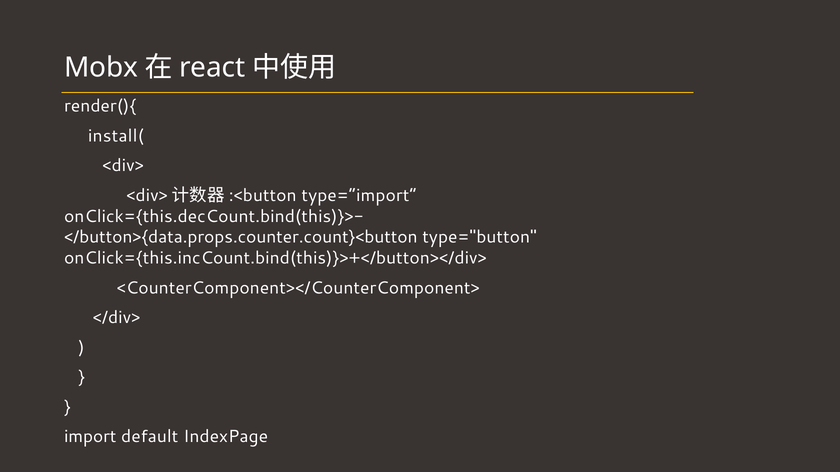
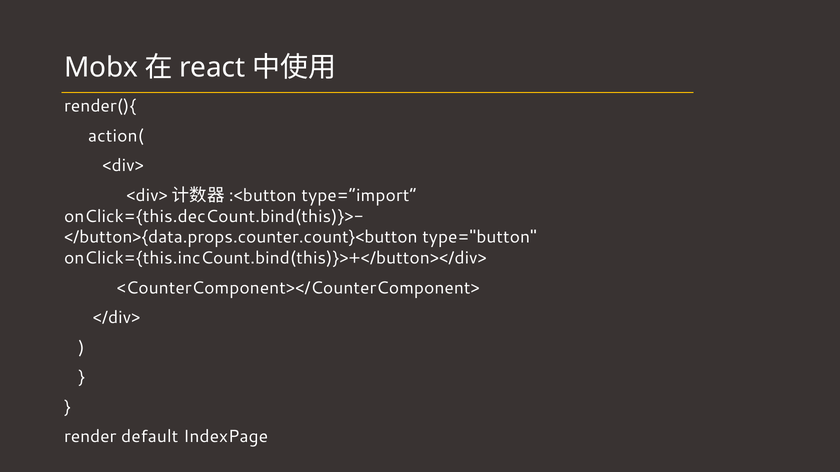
install(: install( -> action(
import: import -> render
